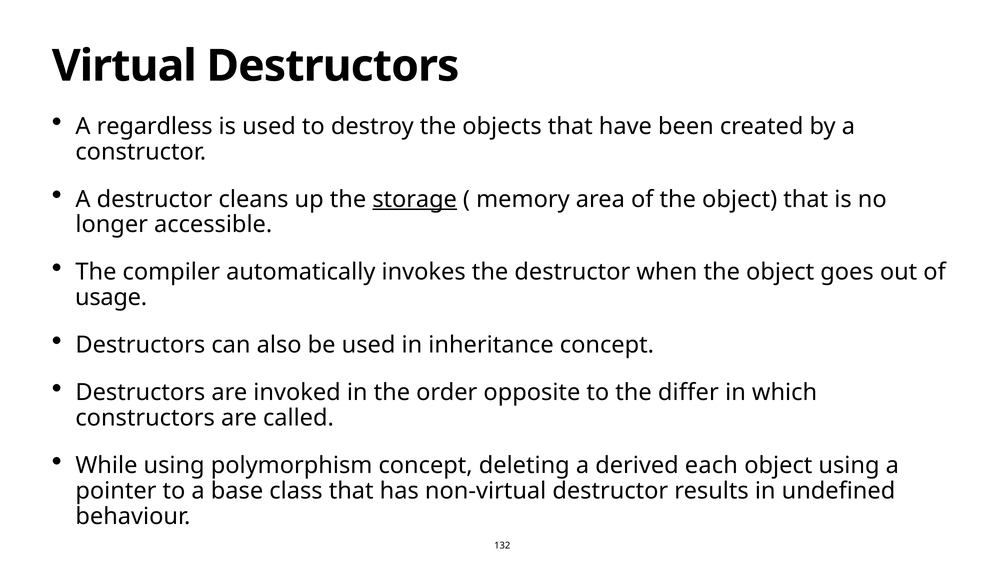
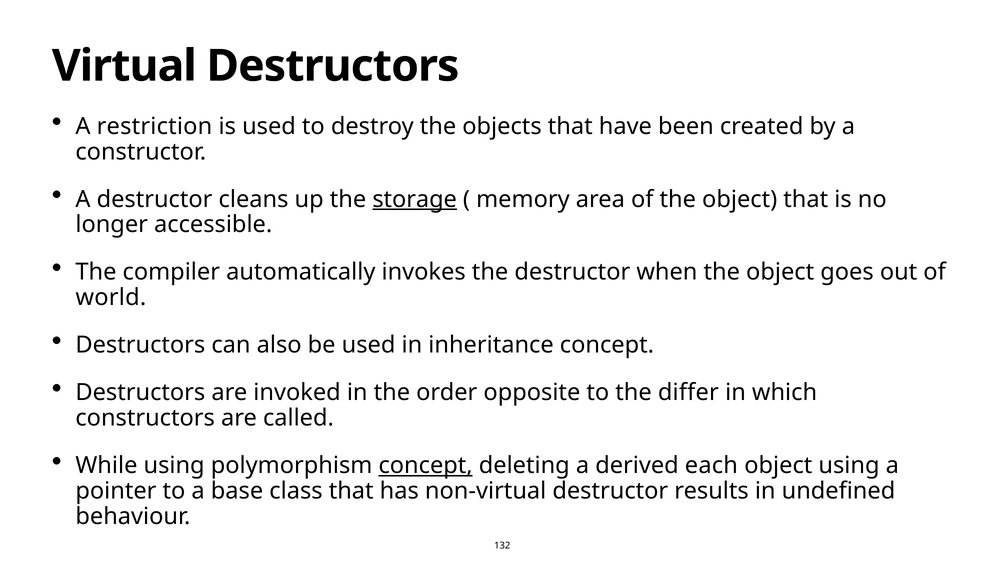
regardless: regardless -> restriction
usage: usage -> world
concept at (426, 466) underline: none -> present
